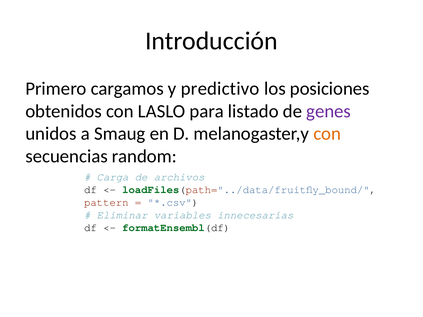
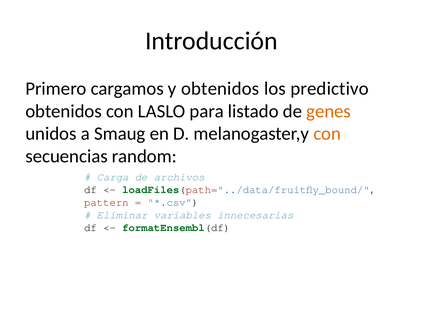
y predictivo: predictivo -> obtenidos
posiciones: posiciones -> predictivo
genes colour: purple -> orange
